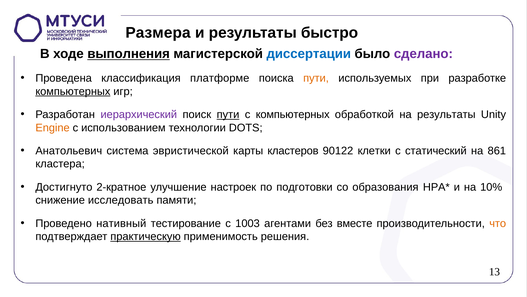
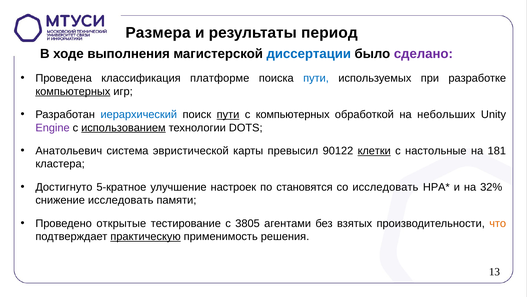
быстро: быстро -> период
выполнения underline: present -> none
пути at (316, 78) colour: orange -> blue
иерархический colour: purple -> blue
на результаты: результаты -> небольших
Engine colour: orange -> purple
использованием underline: none -> present
кластеров: кластеров -> превысил
клетки underline: none -> present
статический: статический -> настольные
861: 861 -> 181
2-кратное: 2-кратное -> 5-кратное
подготовки: подготовки -> становятся
со образования: образования -> исследовать
10%: 10% -> 32%
нативный: нативный -> открытые
1003: 1003 -> 3805
вместе: вместе -> взятых
